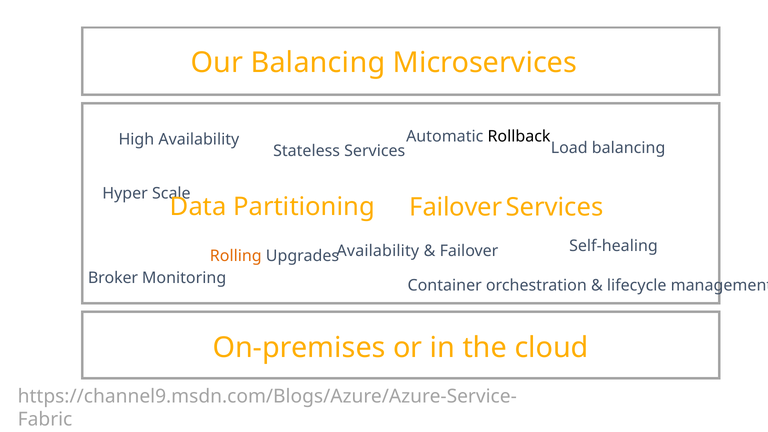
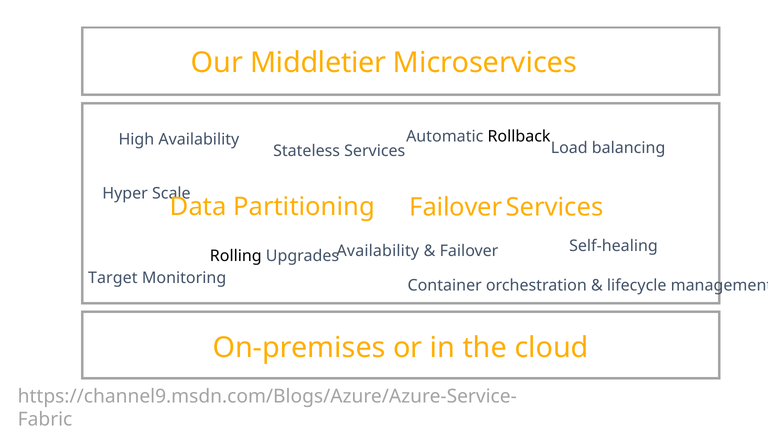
Our Balancing: Balancing -> Middletier
Rolling colour: orange -> black
Broker: Broker -> Target
